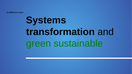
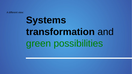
sustainable: sustainable -> possibilities
